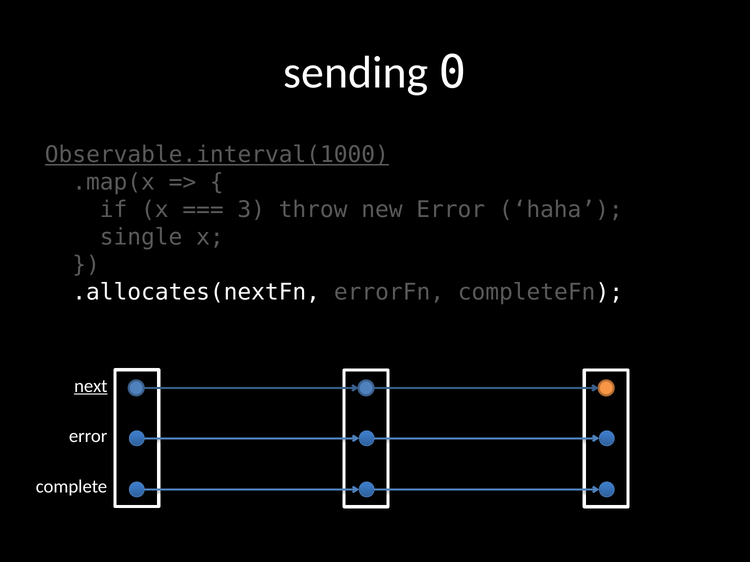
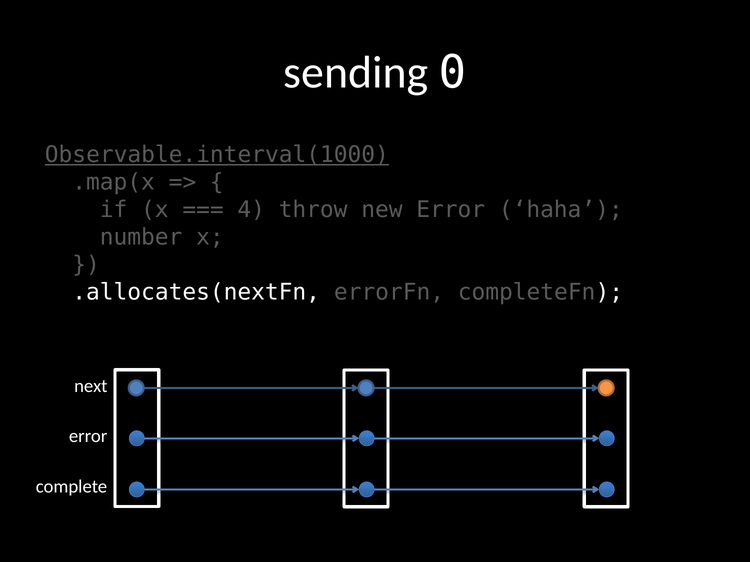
3: 3 -> 4
single: single -> number
next underline: present -> none
